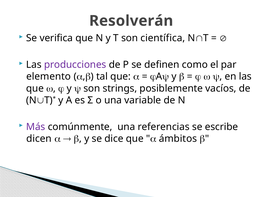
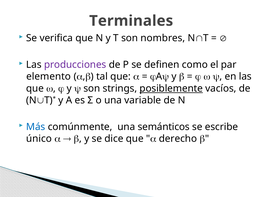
Resolverán: Resolverán -> Terminales
científica: científica -> nombres
posiblemente underline: none -> present
Más colour: purple -> blue
referencias: referencias -> semánticos
dicen: dicen -> único
ámbitos: ámbitos -> derecho
